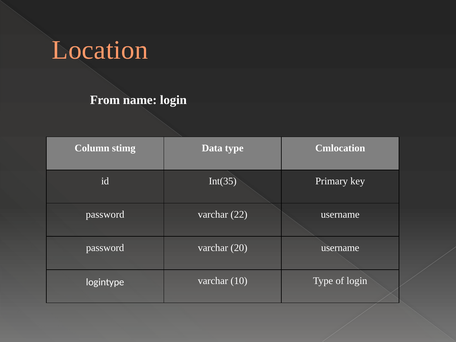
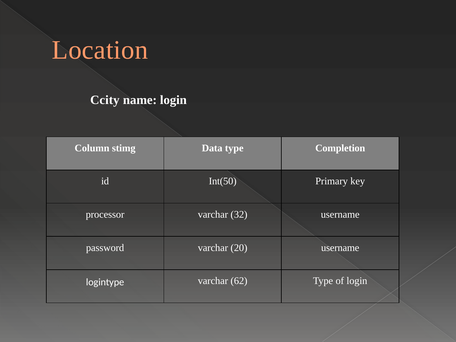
From: From -> Ccity
Cmlocation: Cmlocation -> Completion
Int(35: Int(35 -> Int(50
password at (105, 215): password -> processor
22: 22 -> 32
10: 10 -> 62
